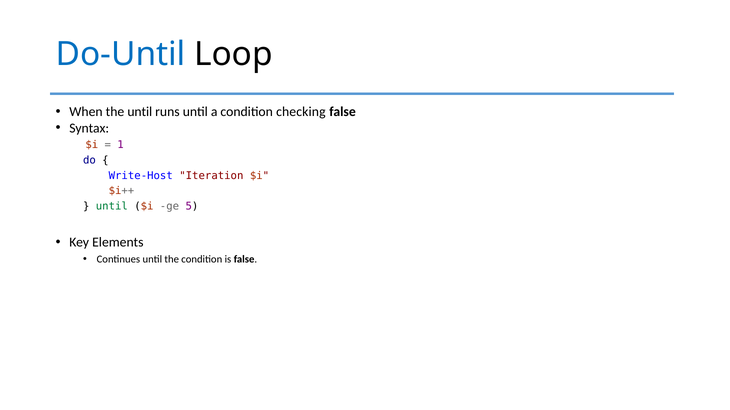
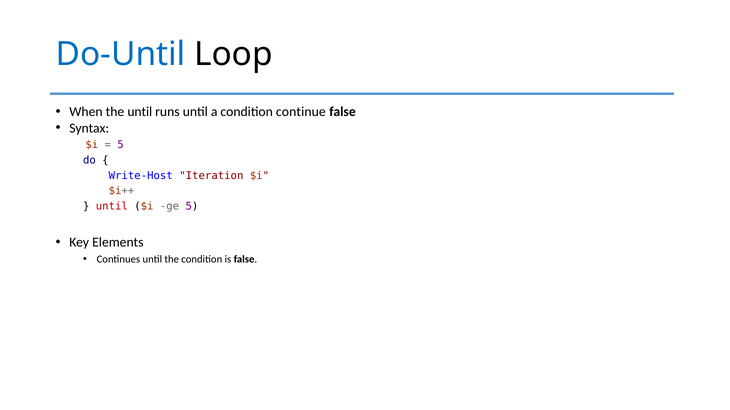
checking: checking -> continue
1 at (121, 145): 1 -> 5
until at (112, 206) colour: green -> red
